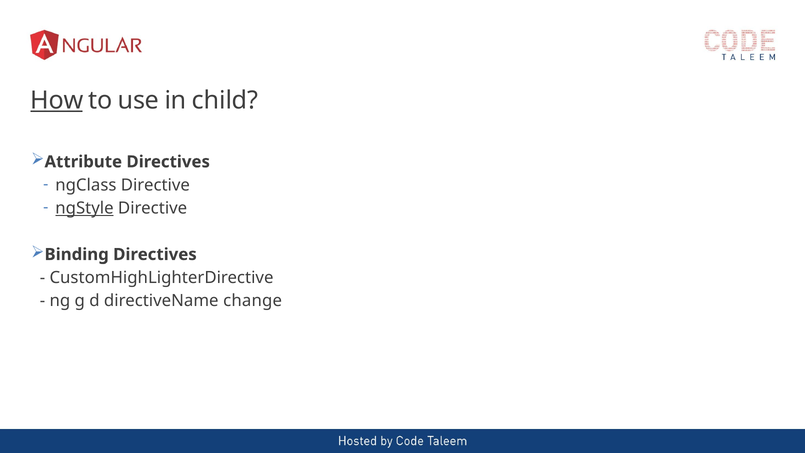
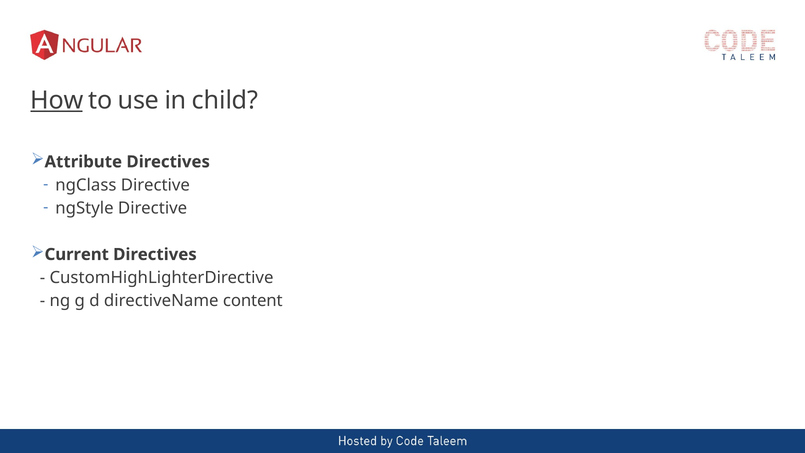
ngStyle underline: present -> none
Binding: Binding -> Current
change: change -> content
